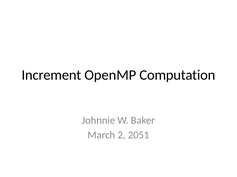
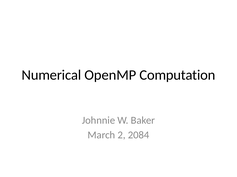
Increment: Increment -> Numerical
2051: 2051 -> 2084
